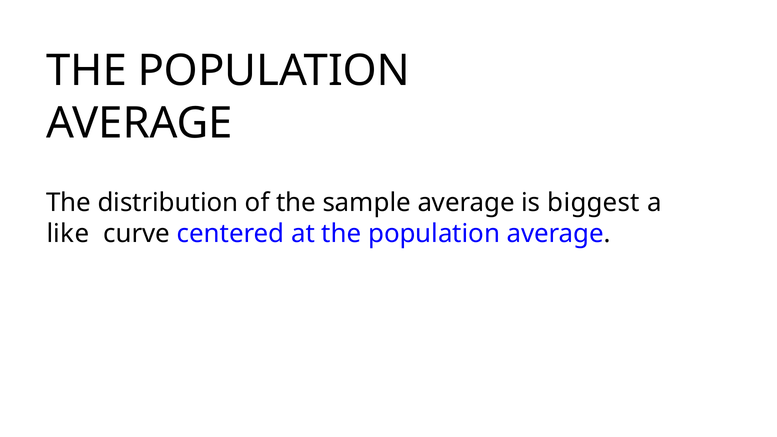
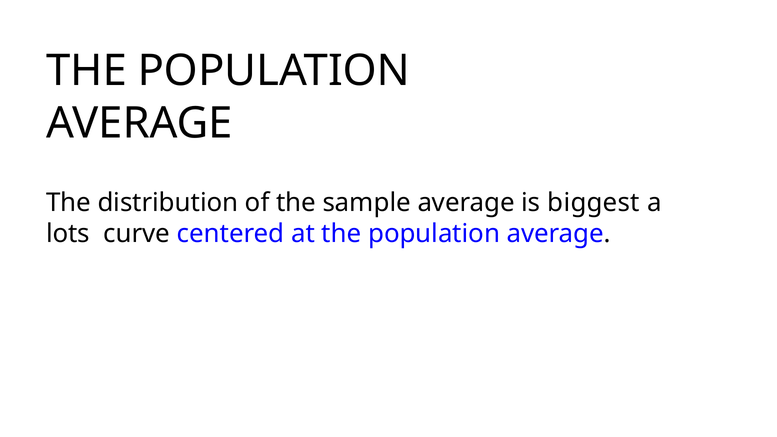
like: like -> lots
